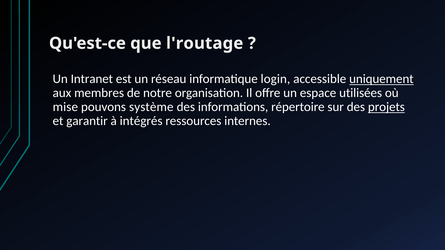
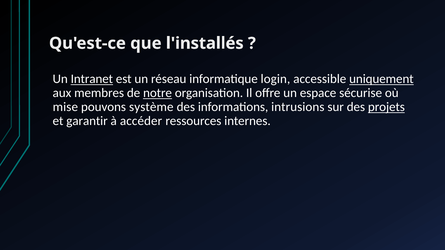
l'routage: l'routage -> l'installés
Intranet underline: none -> present
notre underline: none -> present
utilisées: utilisées -> sécurise
répertoire: répertoire -> intrusions
intégrés: intégrés -> accéder
